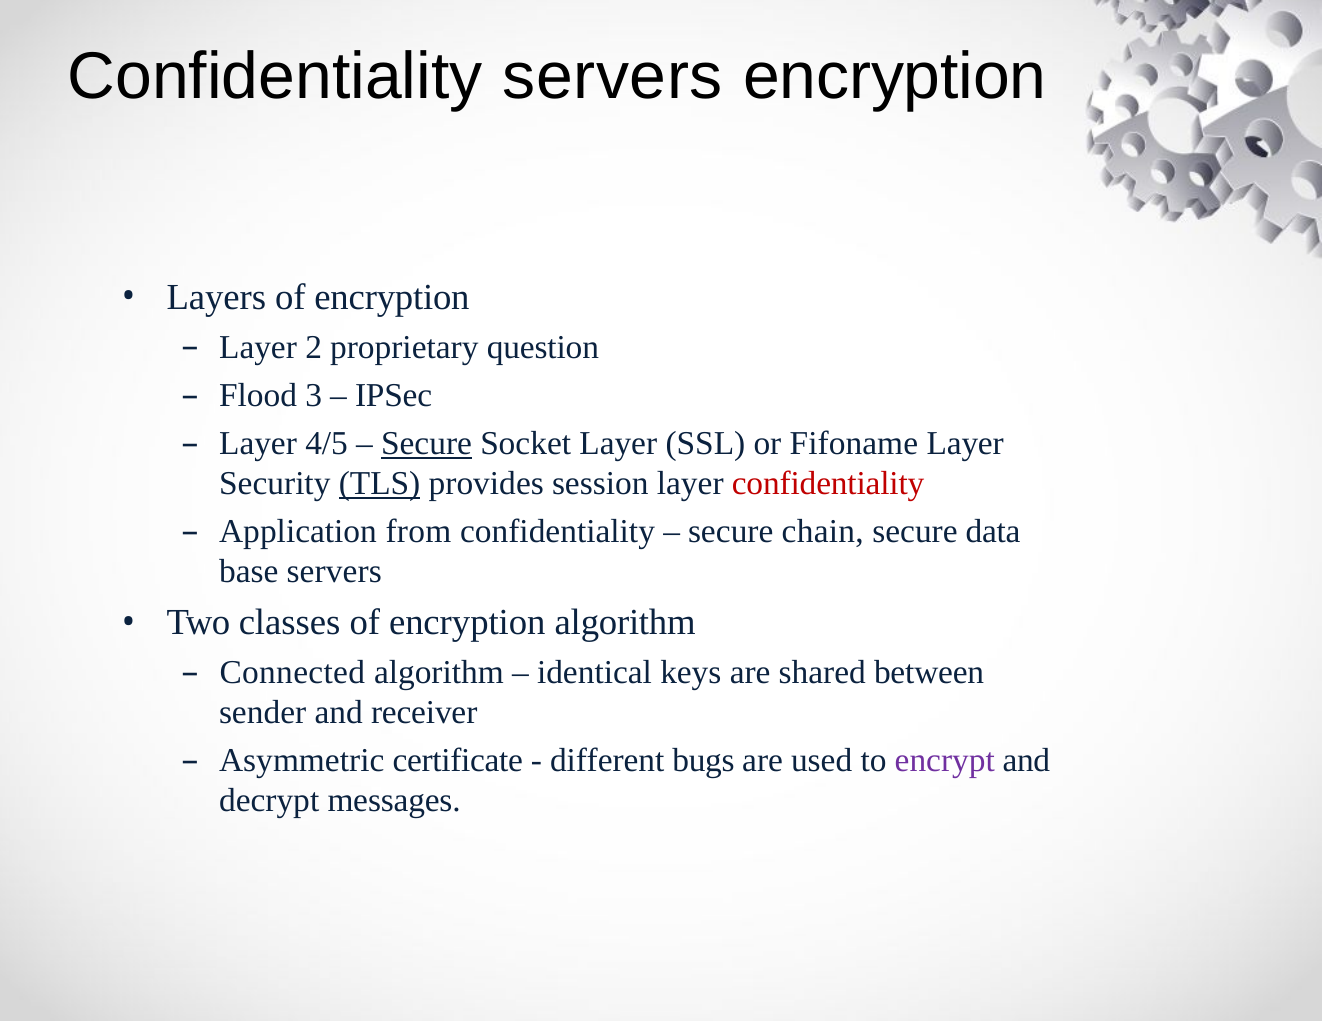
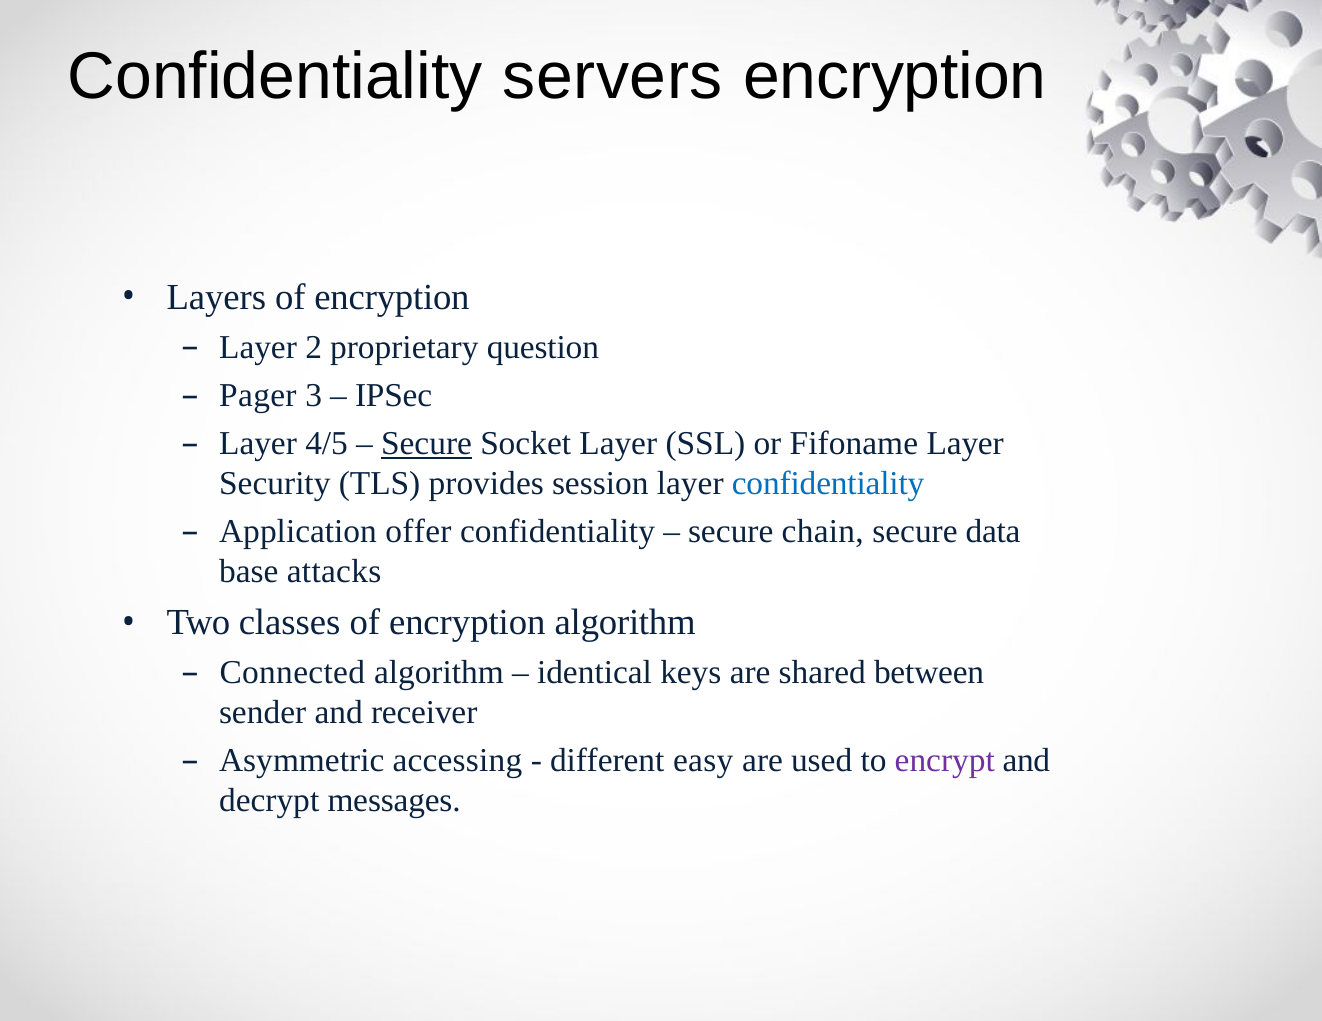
Flood: Flood -> Pager
TLS underline: present -> none
confidentiality at (828, 484) colour: red -> blue
from: from -> offer
base servers: servers -> attacks
certificate: certificate -> accessing
bugs: bugs -> easy
